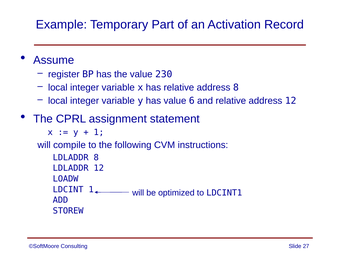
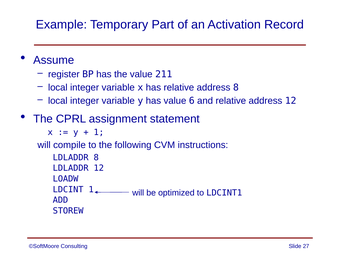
230: 230 -> 211
